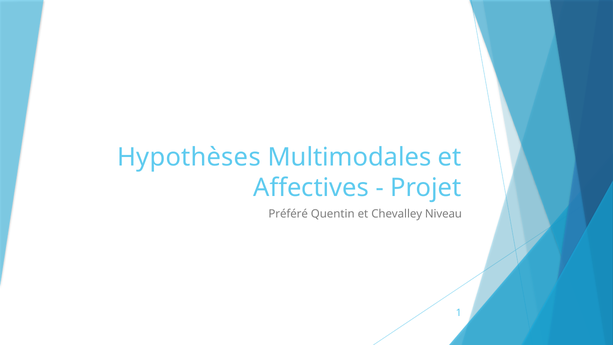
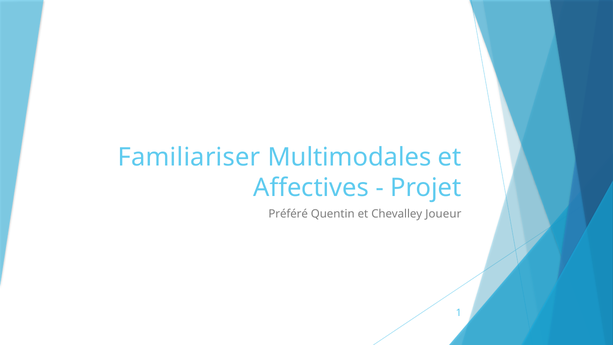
Hypothèses: Hypothèses -> Familiariser
Niveau: Niveau -> Joueur
